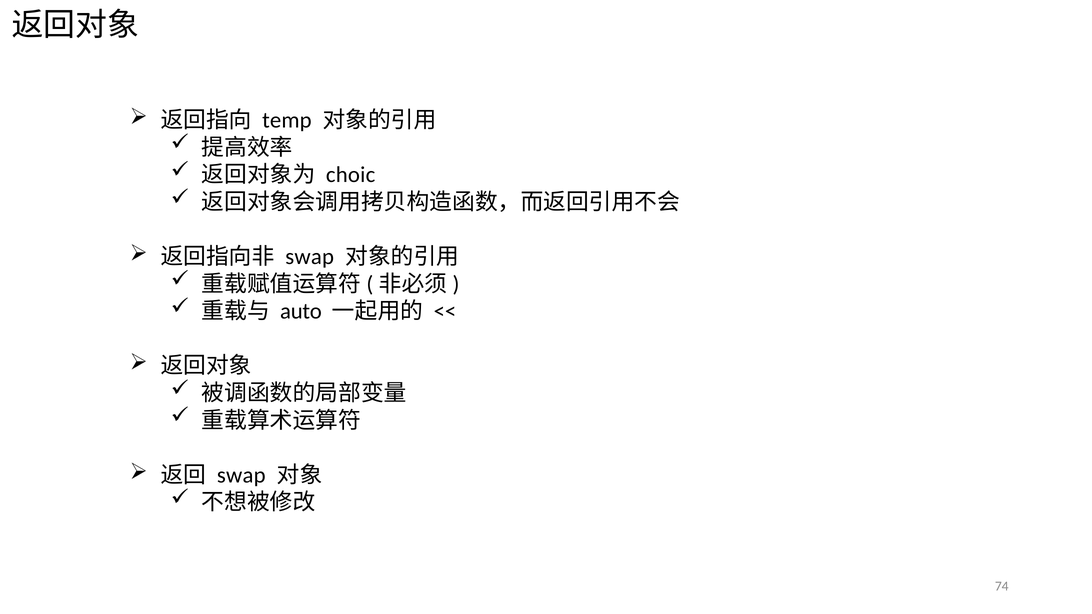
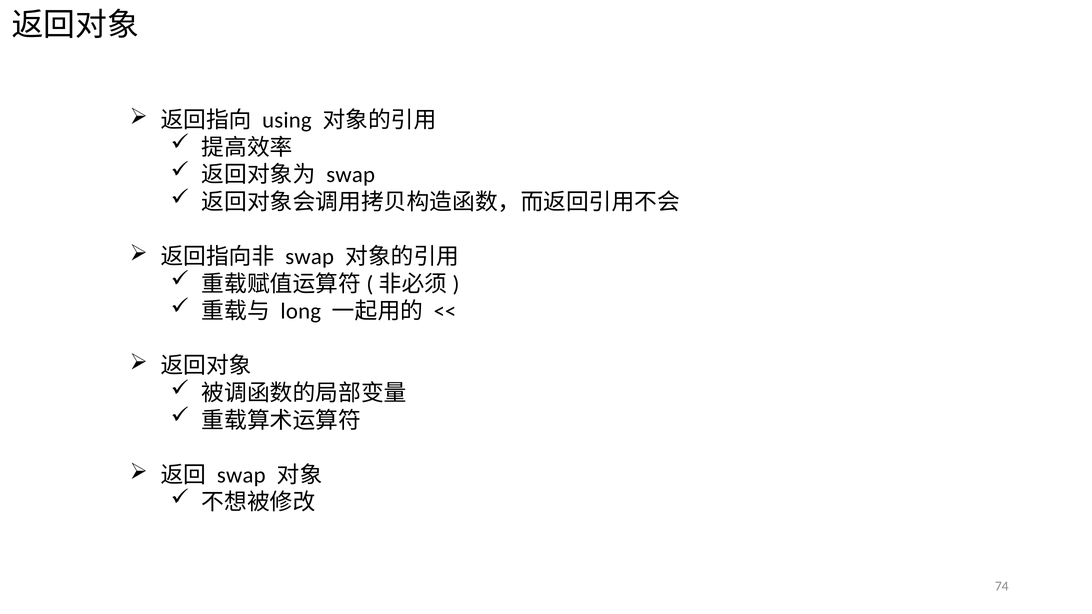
temp: temp -> using
choic at (351, 175): choic -> swap
auto: auto -> long
